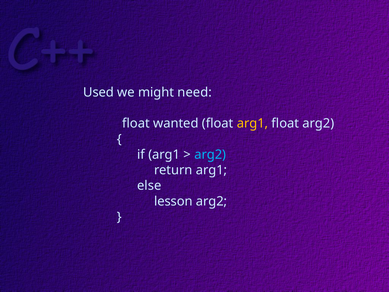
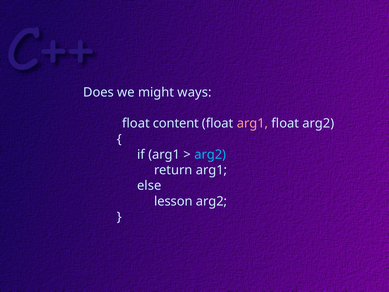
Used: Used -> Does
need: need -> ways
wanted: wanted -> content
arg1 at (252, 123) colour: yellow -> pink
